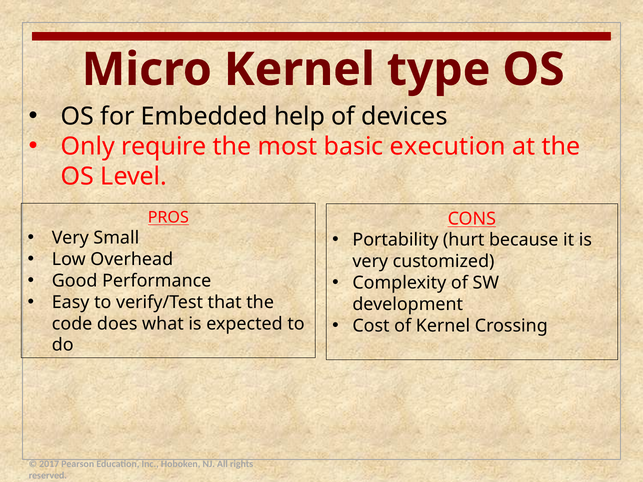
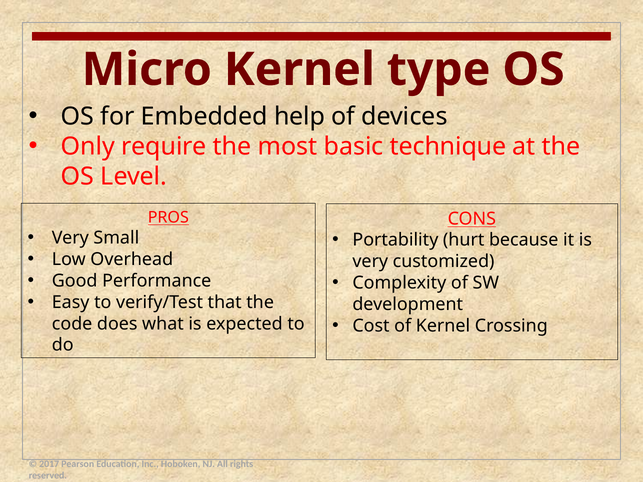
execution: execution -> technique
